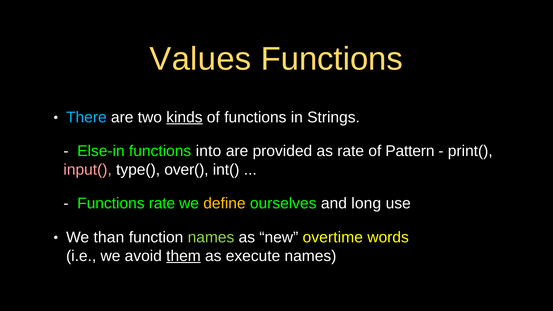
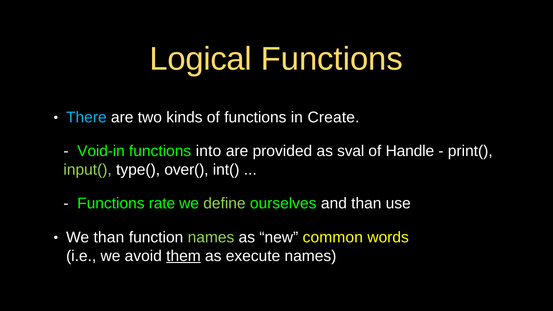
Values: Values -> Logical
kinds underline: present -> none
Strings: Strings -> Create
Else-in: Else-in -> Void-in
as rate: rate -> sval
Pattern: Pattern -> Handle
input( colour: pink -> light green
define colour: yellow -> light green
and long: long -> than
overtime: overtime -> common
